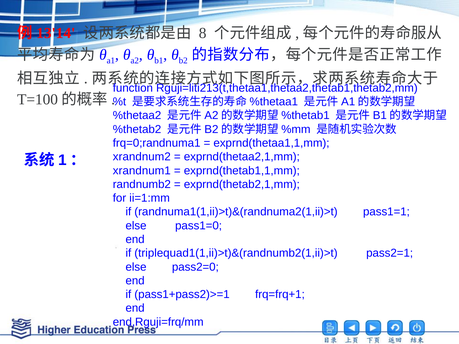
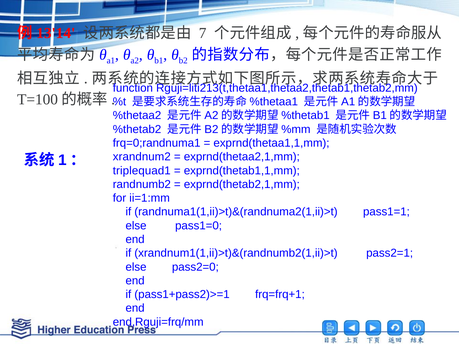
8: 8 -> 7
xrandnum1: xrandnum1 -> triplequad1
triplequad1(1,ii)>t)&(randnumb2(1,ii)>t: triplequad1(1,ii)>t)&(randnumb2(1,ii)>t -> xrandnum1(1,ii)>t)&(randnumb2(1,ii)>t
